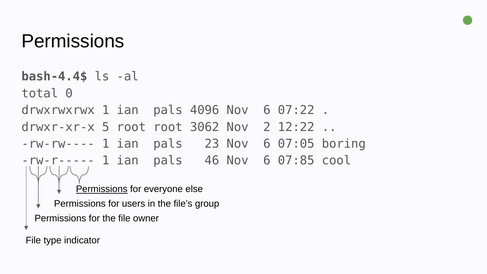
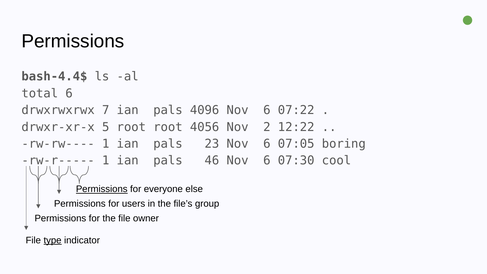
total 0: 0 -> 6
drwxrwxrwx 1: 1 -> 7
3062: 3062 -> 4056
07:85: 07:85 -> 07:30
type underline: none -> present
